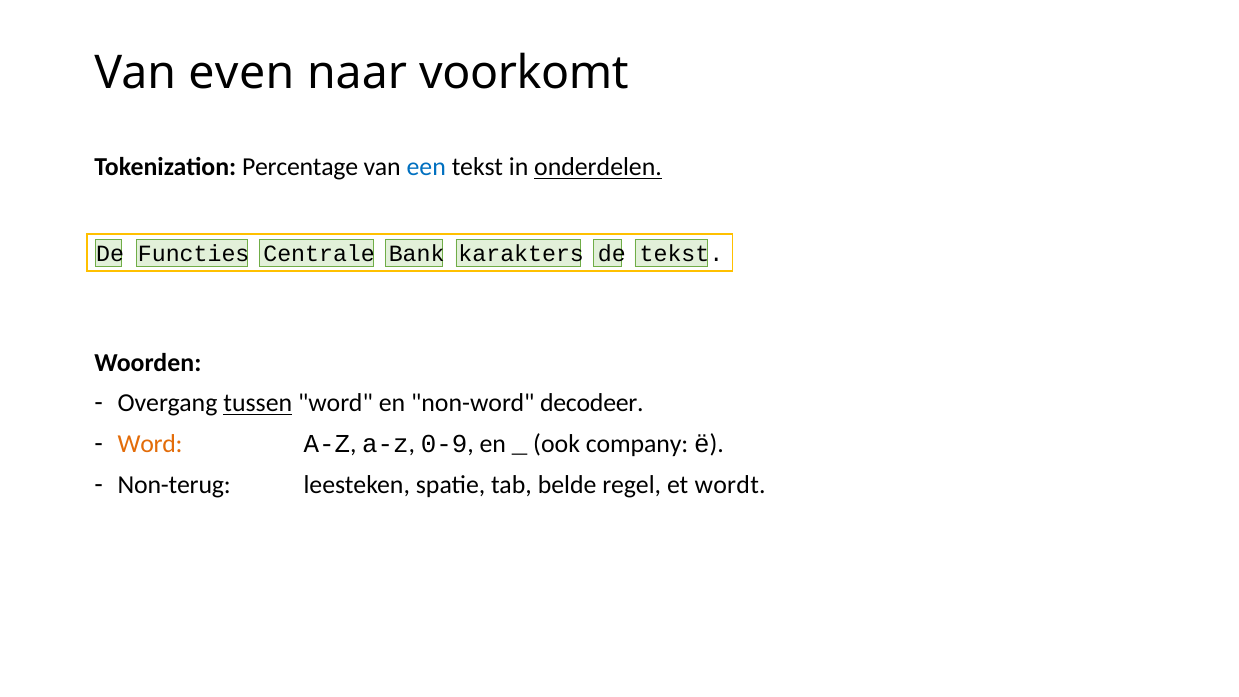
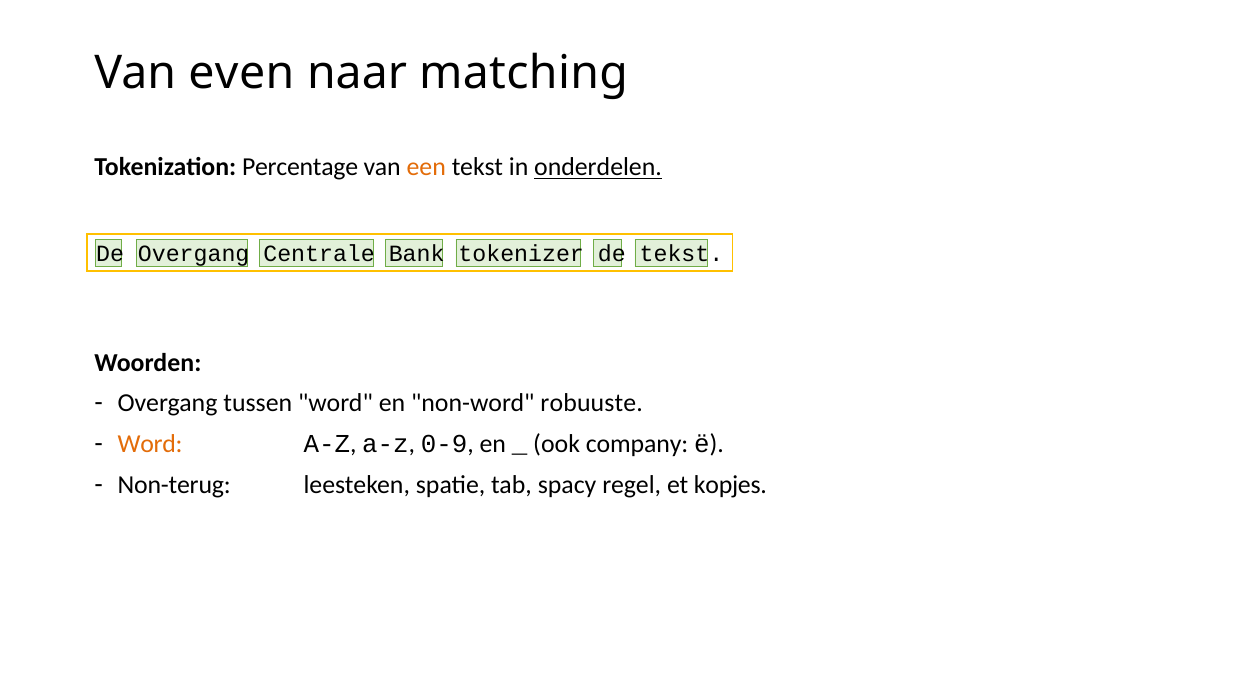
voorkomt: voorkomt -> matching
een colour: blue -> orange
De Functies: Functies -> Overgang
karakters: karakters -> tokenizer
tussen underline: present -> none
decodeer: decodeer -> robuuste
belde: belde -> spacy
wordt: wordt -> kopjes
